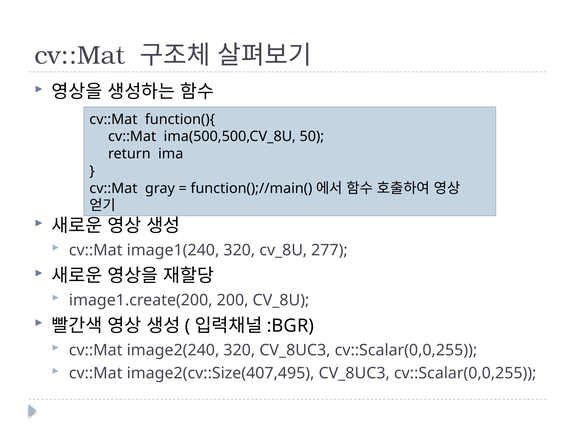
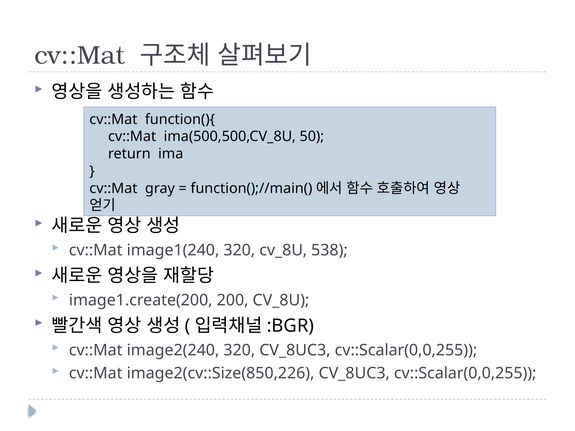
277: 277 -> 538
image2(cv::Size(407,495: image2(cv::Size(407,495 -> image2(cv::Size(850,226
